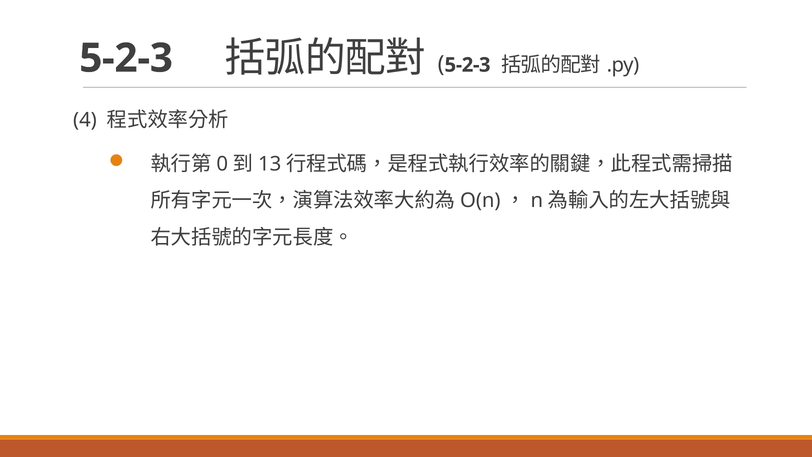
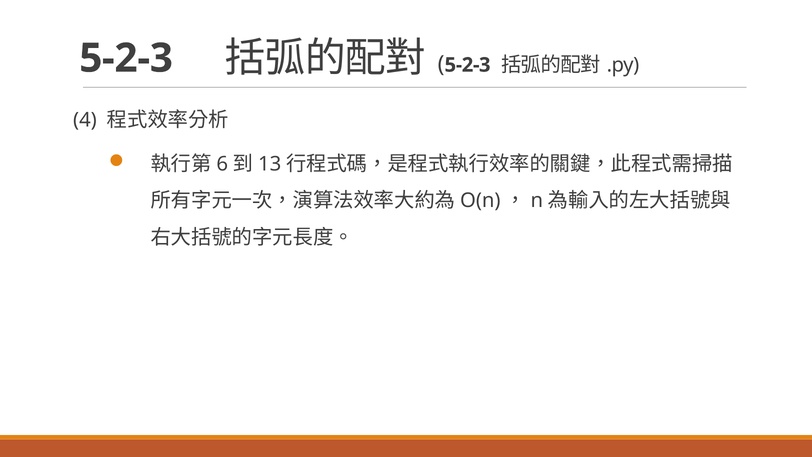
0: 0 -> 6
